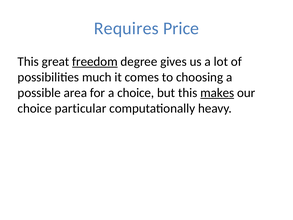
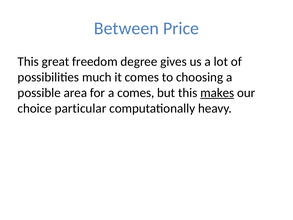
Requires: Requires -> Between
freedom underline: present -> none
a choice: choice -> comes
